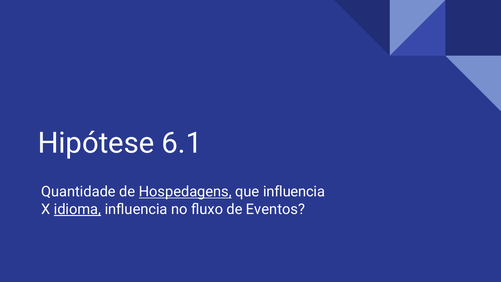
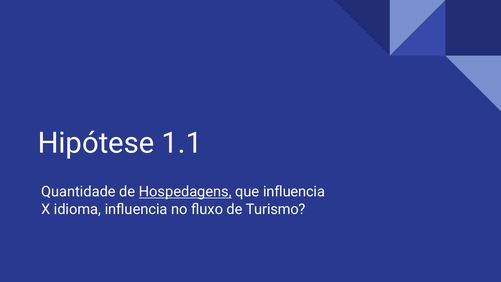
6.1: 6.1 -> 1.1
idioma underline: present -> none
Eventos: Eventos -> Turismo
